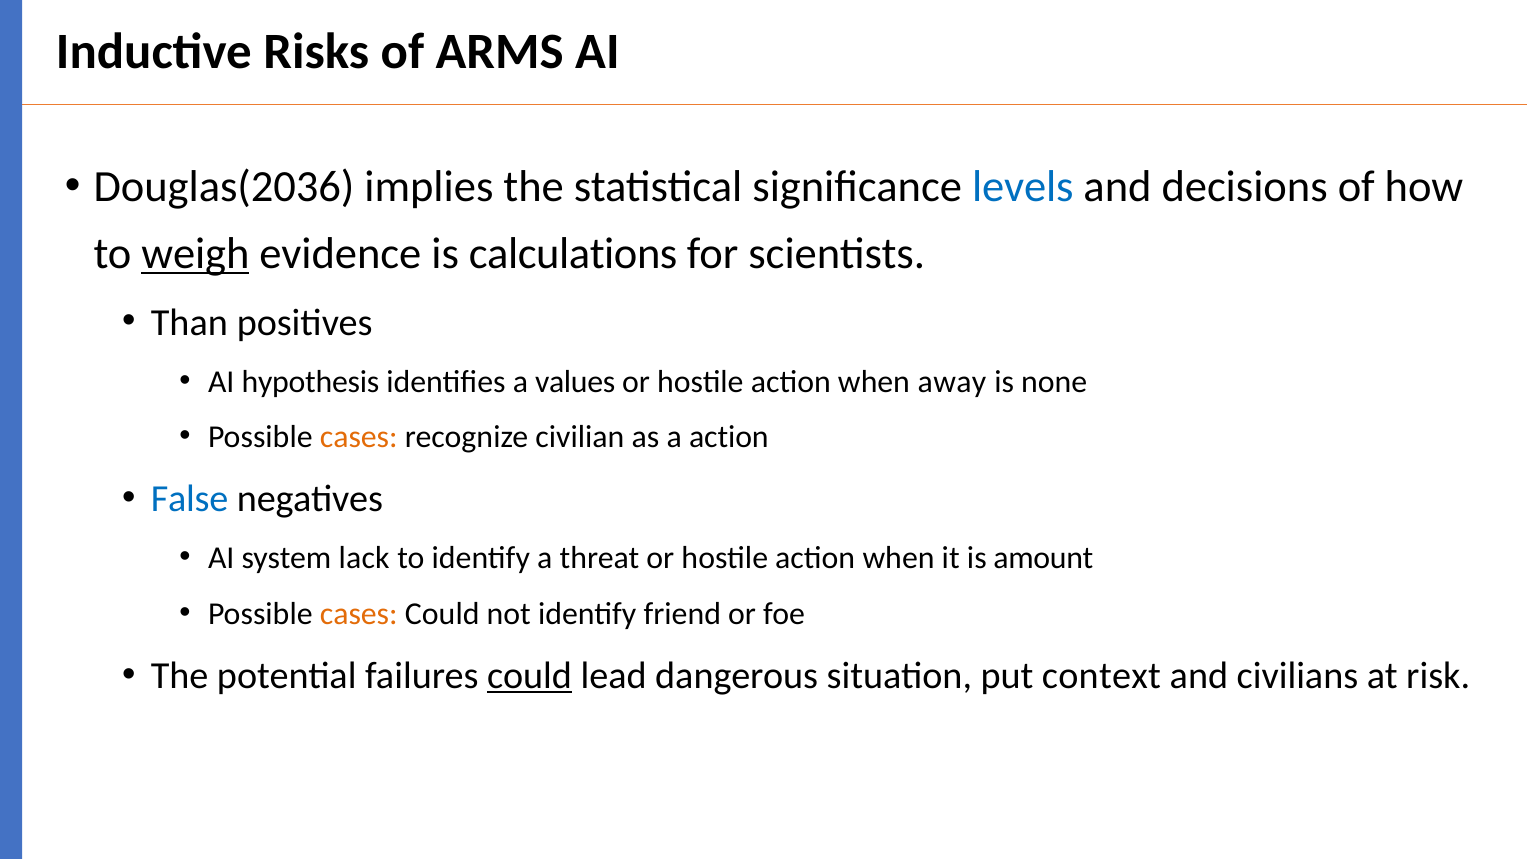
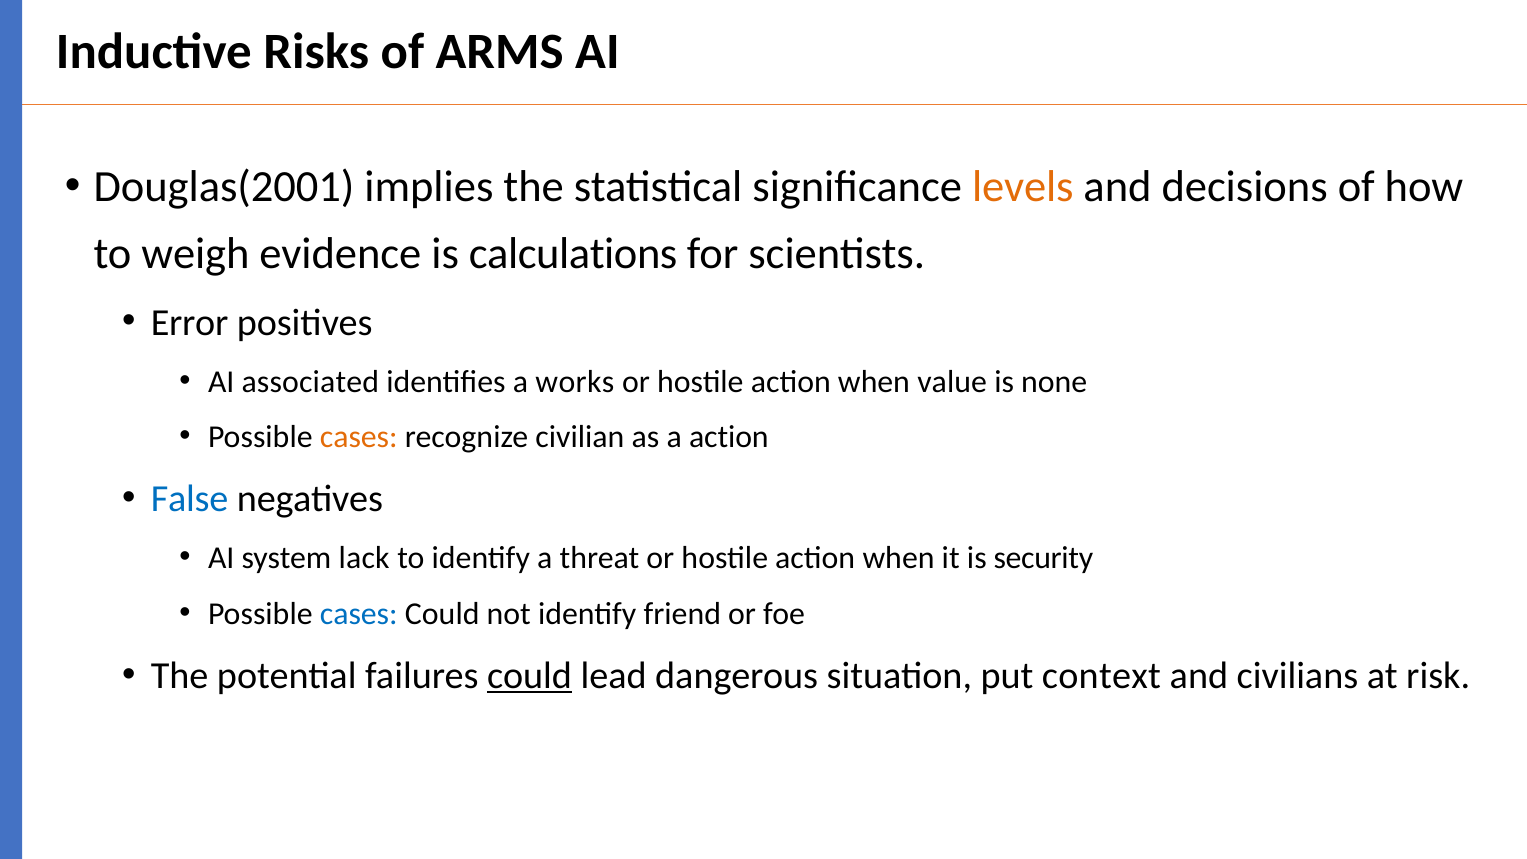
Douglas(2036: Douglas(2036 -> Douglas(2001
levels colour: blue -> orange
weigh underline: present -> none
Than: Than -> Error
hypothesis: hypothesis -> associated
values: values -> works
away: away -> value
amount: amount -> security
cases at (359, 614) colour: orange -> blue
